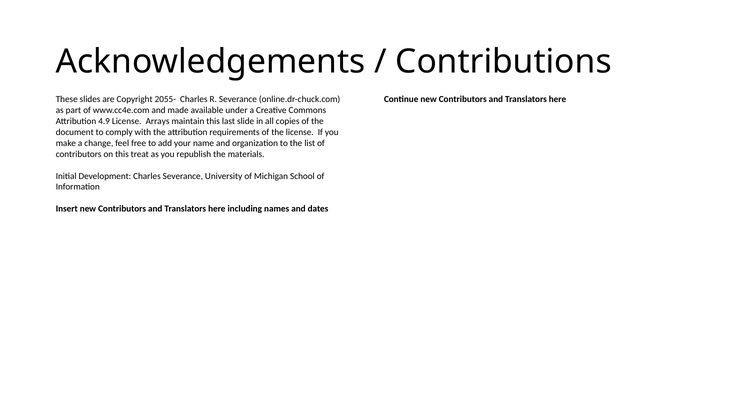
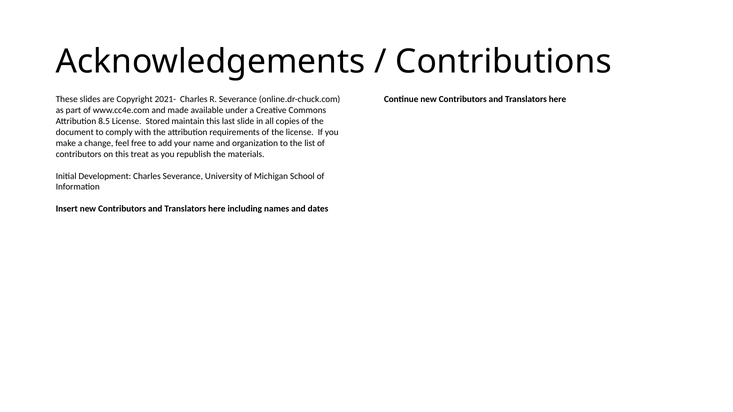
2055-: 2055- -> 2021-
4.9: 4.9 -> 8.5
Arrays: Arrays -> Stored
